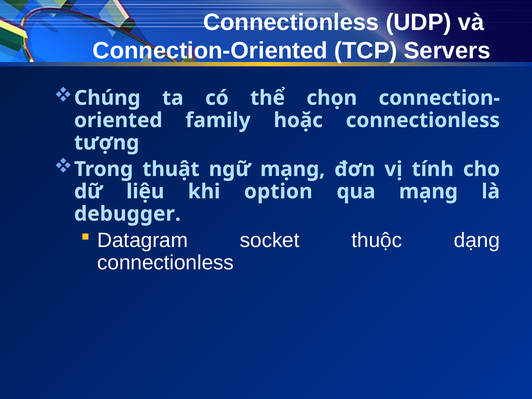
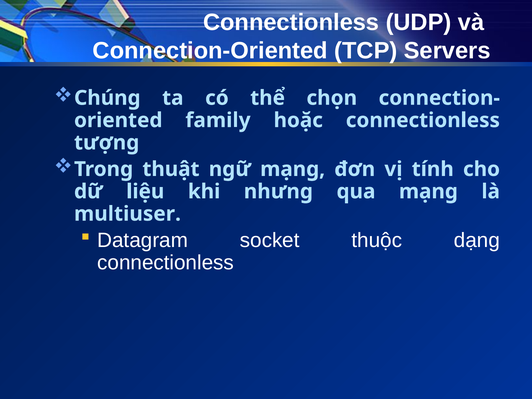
option: option -> nhưng
debugger: debugger -> multiuser
